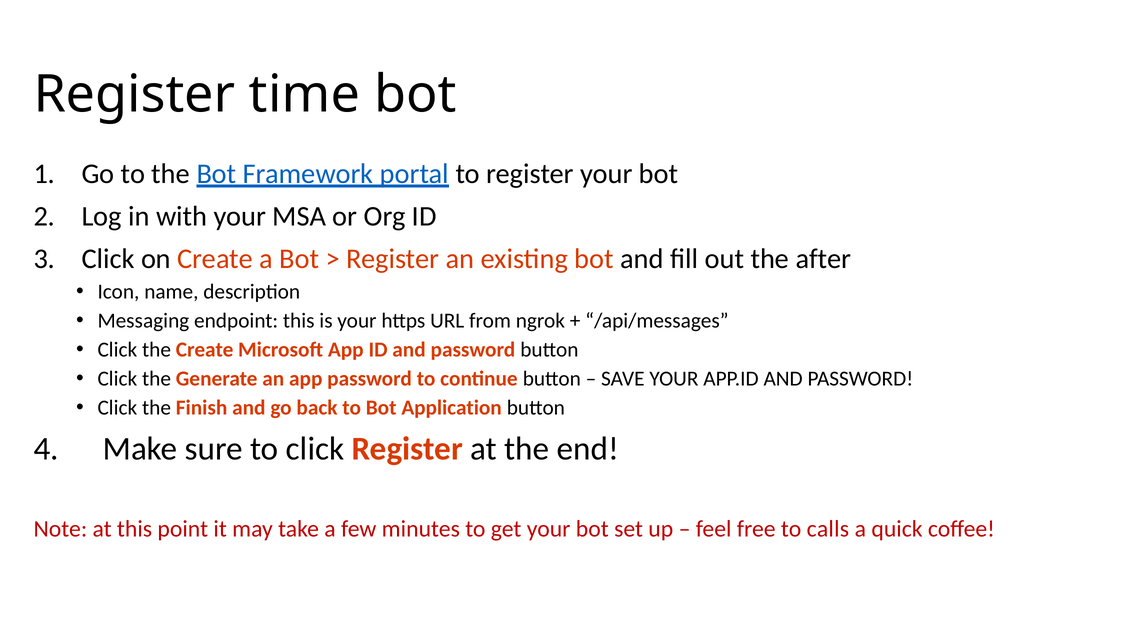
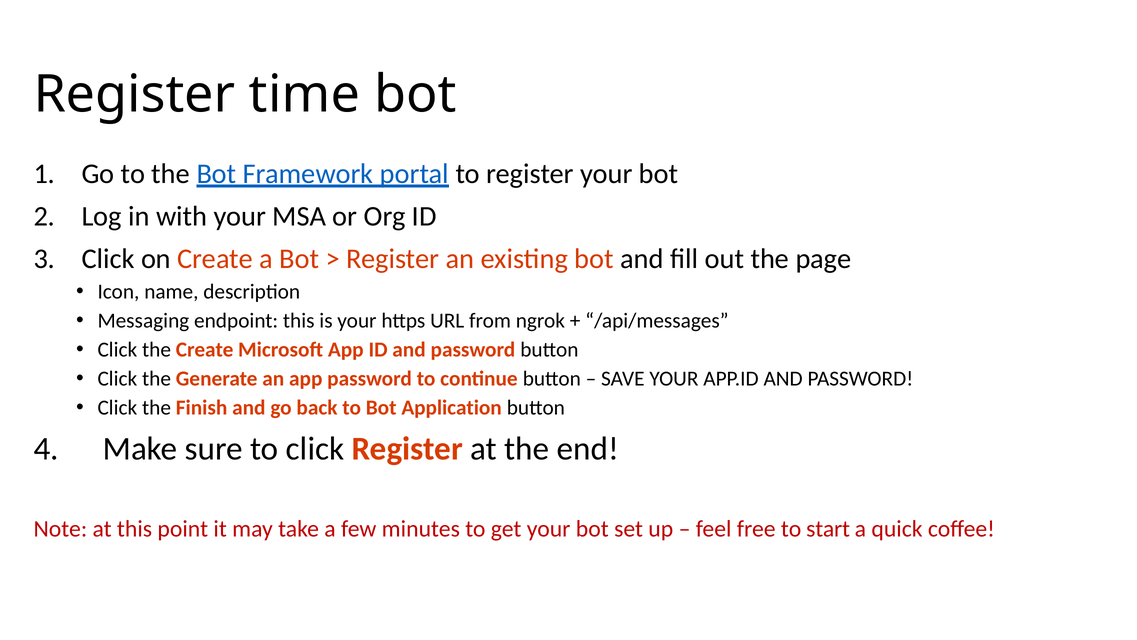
after: after -> page
calls: calls -> start
